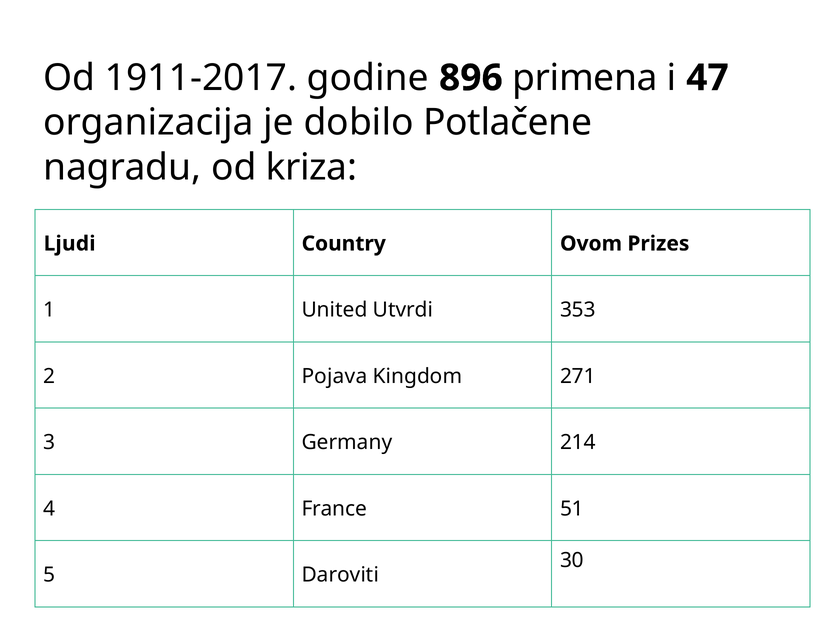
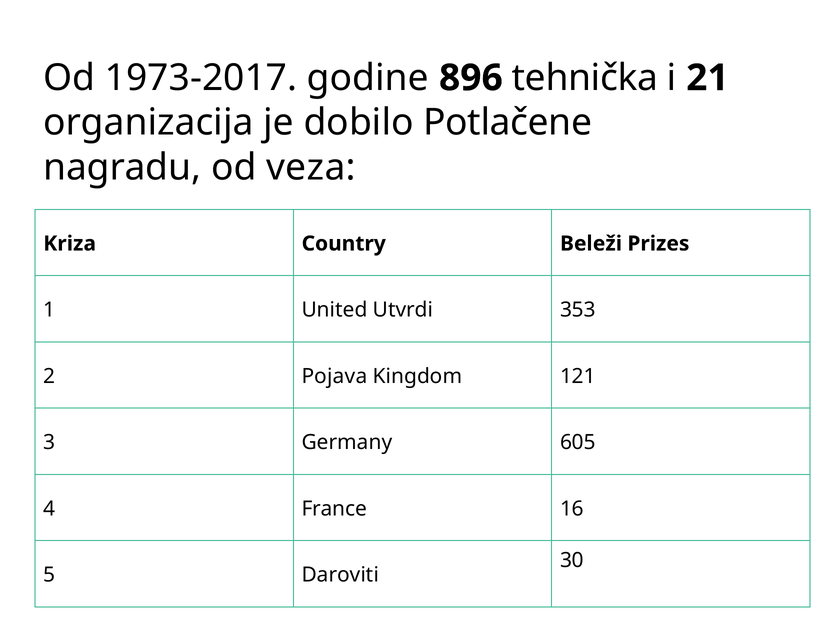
1911-2017: 1911-2017 -> 1973-2017
primena: primena -> tehnička
47: 47 -> 21
kriza: kriza -> veza
Ljudi: Ljudi -> Kriza
Ovom: Ovom -> Beleži
271: 271 -> 121
214: 214 -> 605
51: 51 -> 16
